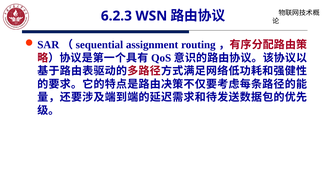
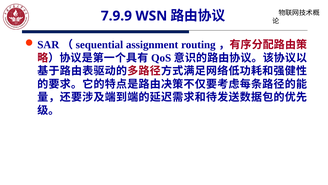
6.2.3: 6.2.3 -> 7.9.9
